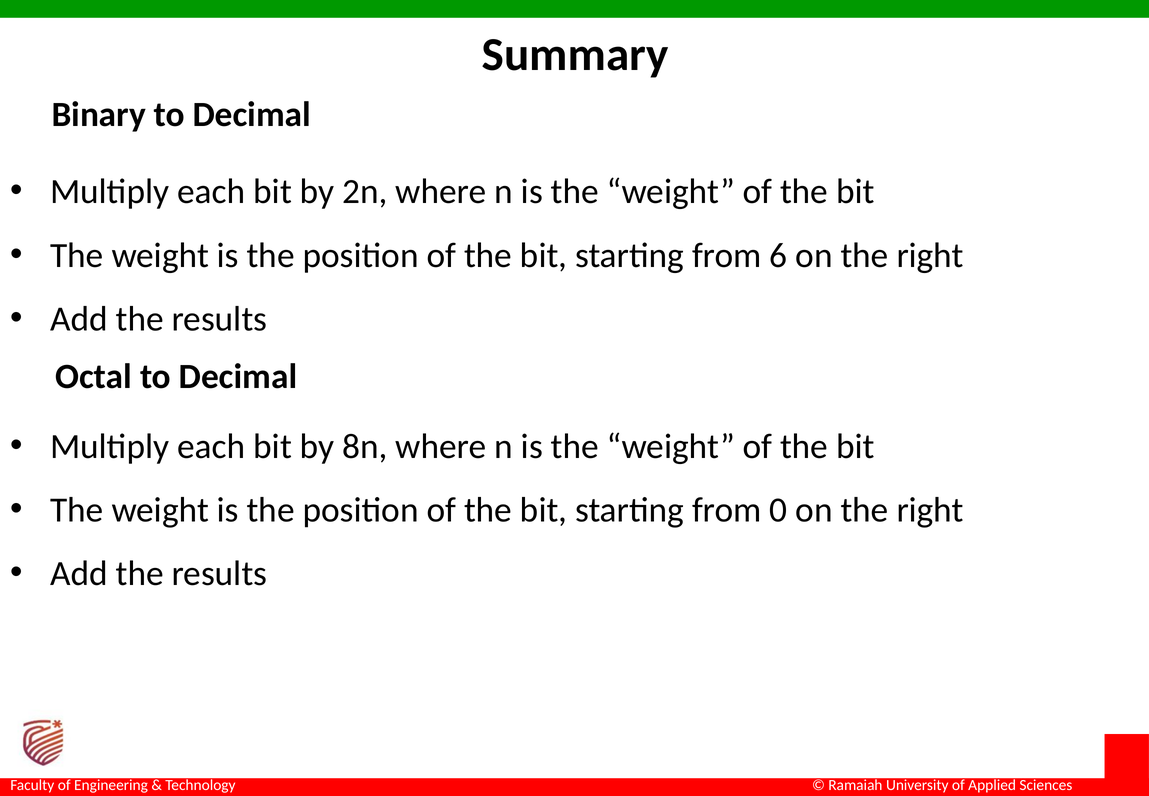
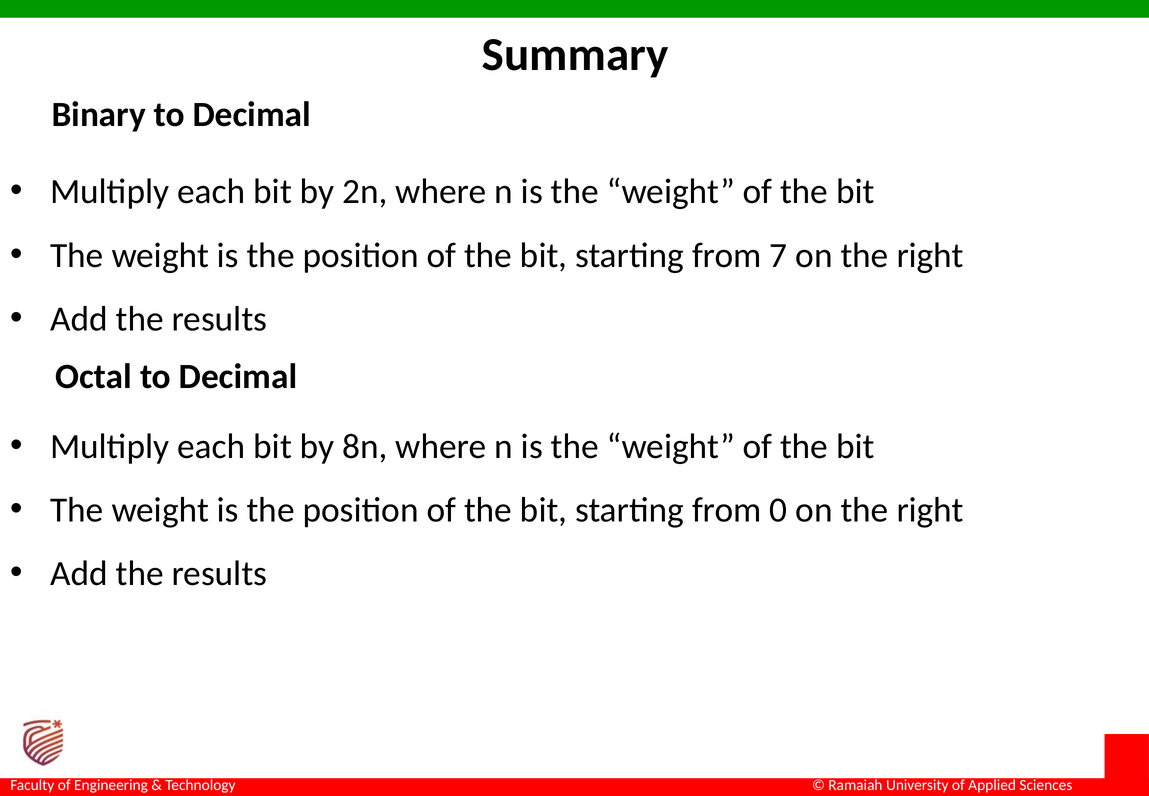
6: 6 -> 7
